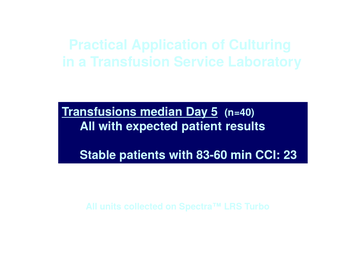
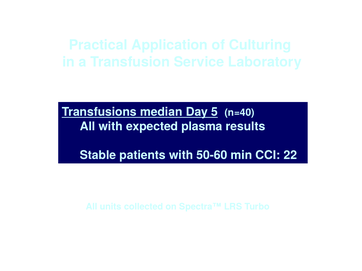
patient: patient -> plasma
83-60: 83-60 -> 50-60
23: 23 -> 22
